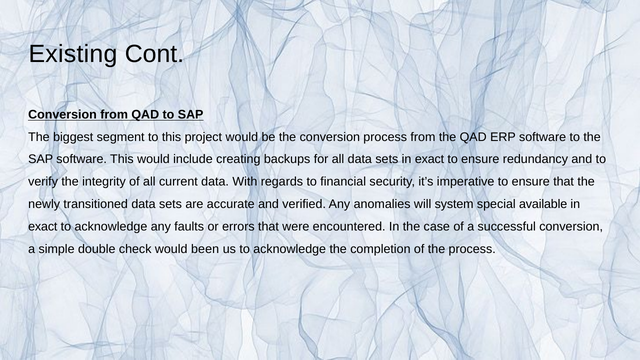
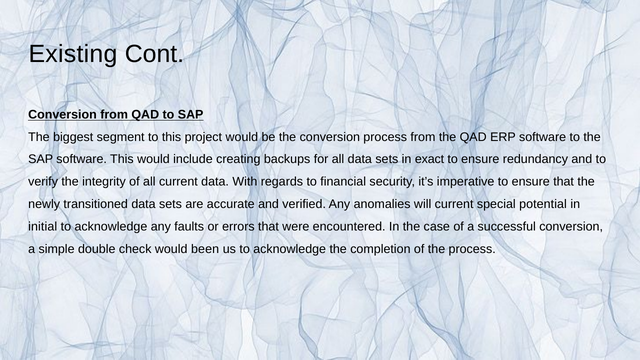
will system: system -> current
available: available -> potential
exact at (43, 227): exact -> initial
